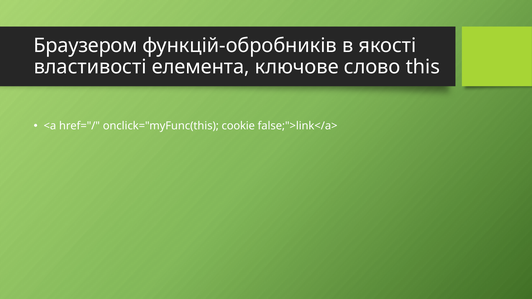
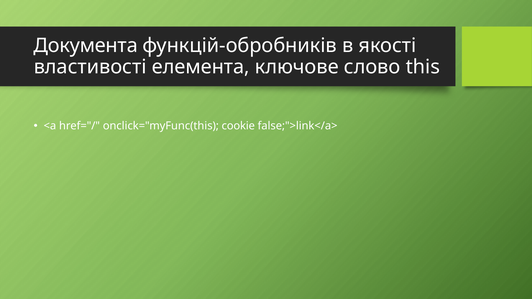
Браузером: Браузером -> Документа
